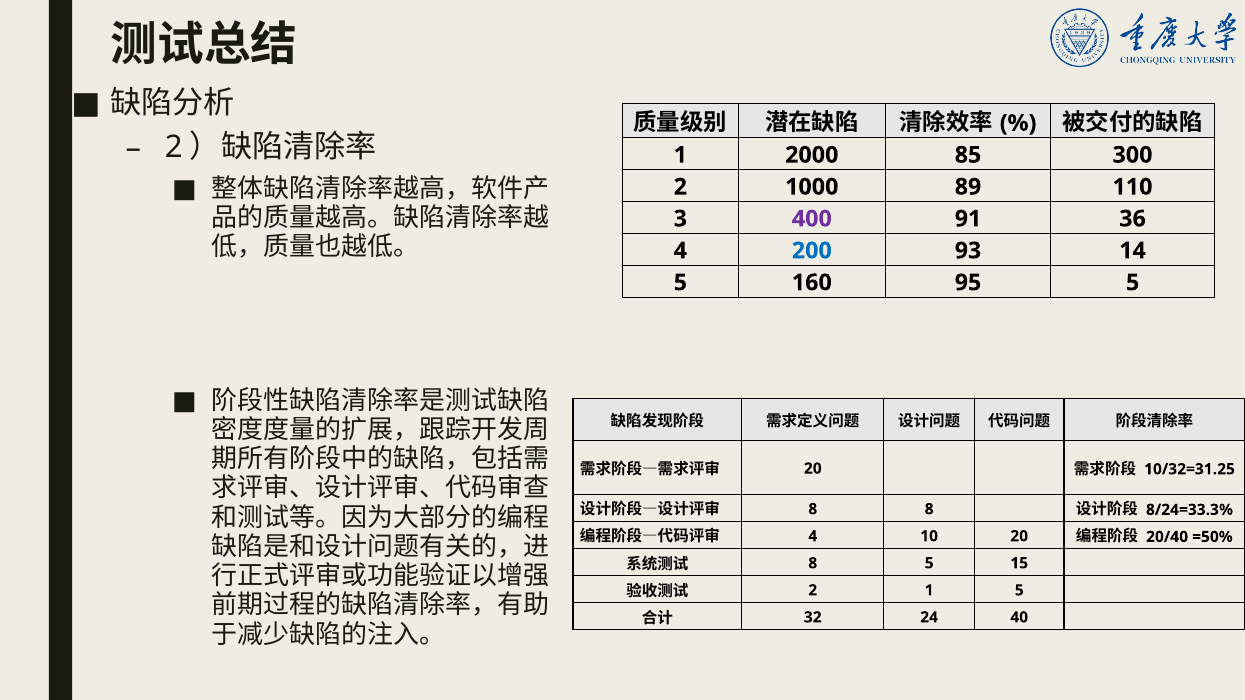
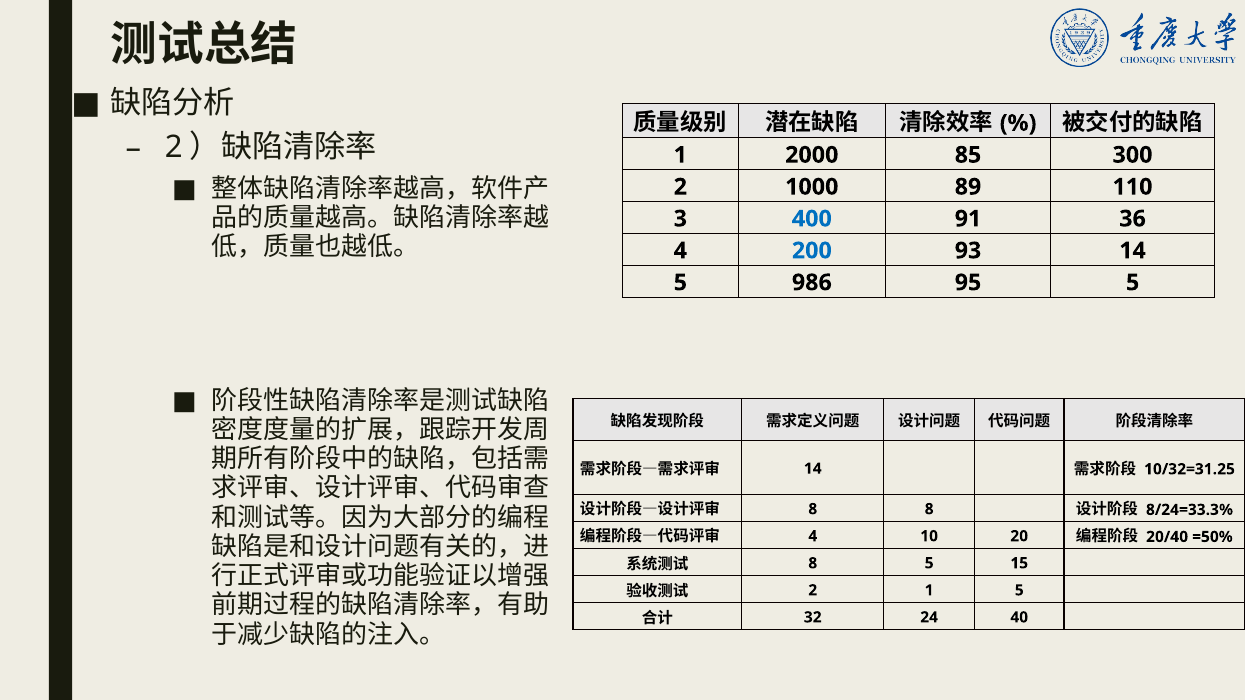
400 colour: purple -> blue
160: 160 -> 986
20 at (813, 469): 20 -> 14
